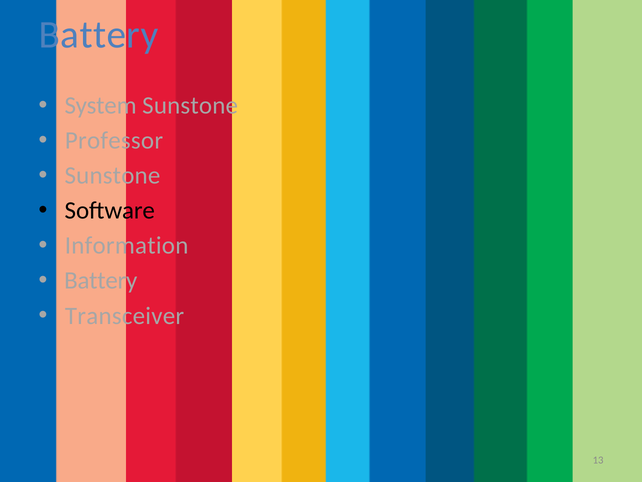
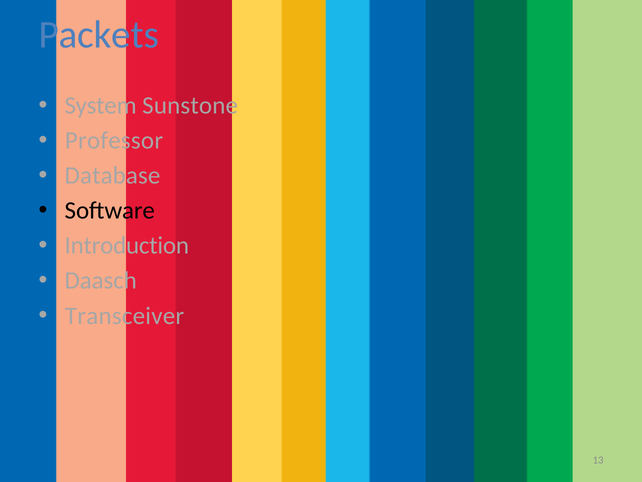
Battery at (98, 35): Battery -> Packets
Sunstone at (112, 176): Sunstone -> Database
Information: Information -> Introduction
Battery at (101, 280): Battery -> Daasch
